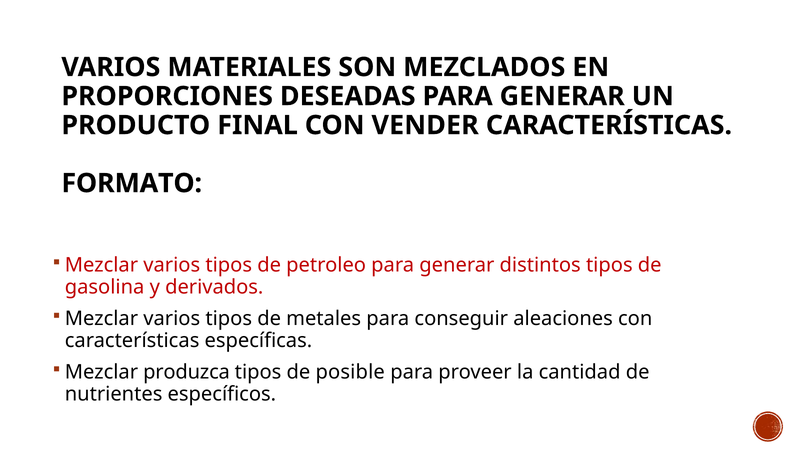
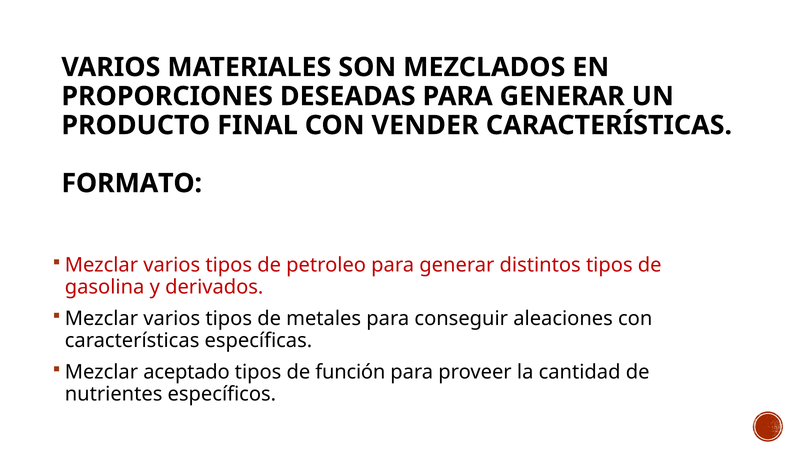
produzca: produzca -> aceptado
posible: posible -> función
